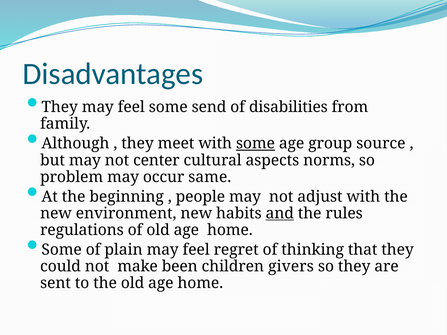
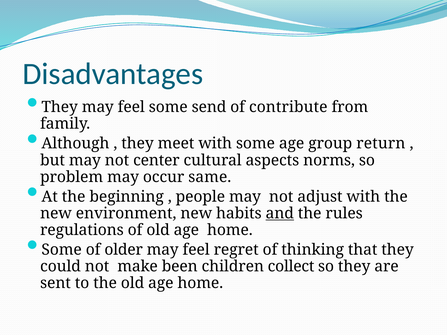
disabilities: disabilities -> contribute
some at (255, 144) underline: present -> none
source: source -> return
plain: plain -> older
givers: givers -> collect
